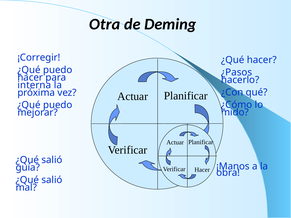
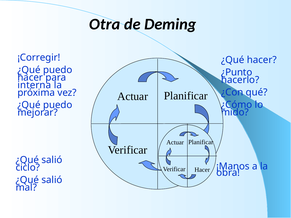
¿Pasos: ¿Pasos -> ¿Punto
guía: guía -> ciclo
